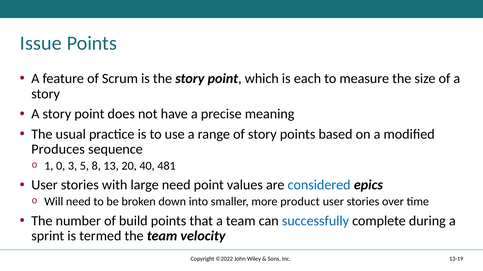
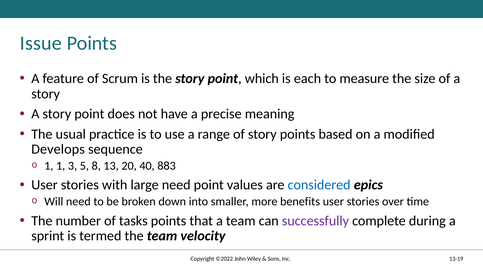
Produces: Produces -> Develops
1 0: 0 -> 1
481: 481 -> 883
product: product -> benefits
build: build -> tasks
successfully colour: blue -> purple
